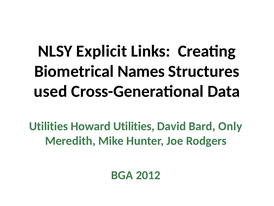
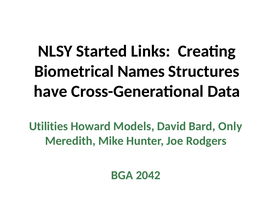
Explicit: Explicit -> Started
used: used -> have
Howard Utilities: Utilities -> Models
2012: 2012 -> 2042
